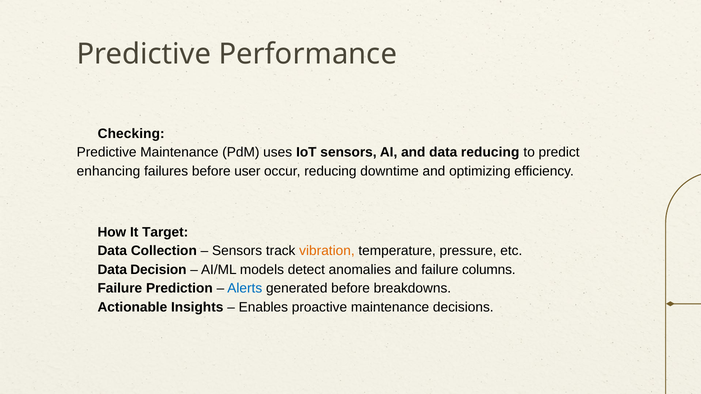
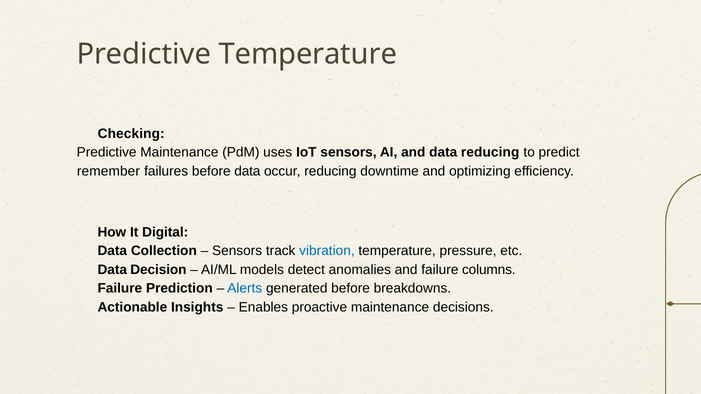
Predictive Performance: Performance -> Temperature
enhancing: enhancing -> remember
before user: user -> data
Target: Target -> Digital
vibration colour: orange -> blue
